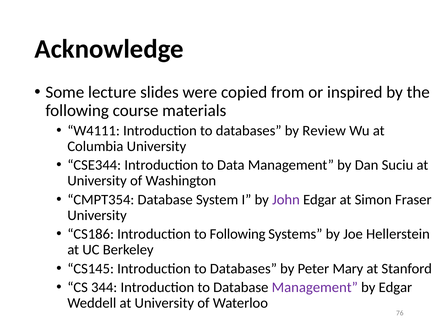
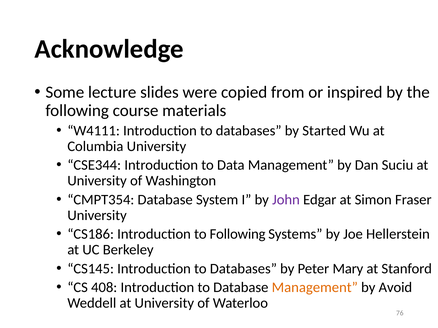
Review: Review -> Started
344: 344 -> 408
Management at (315, 288) colour: purple -> orange
by Edgar: Edgar -> Avoid
